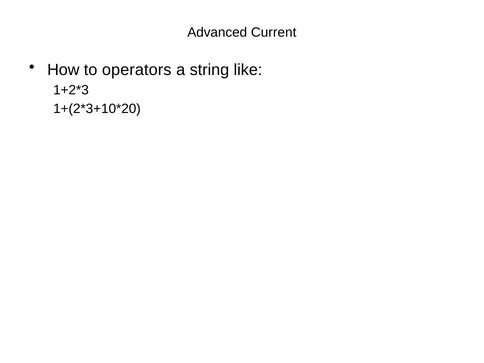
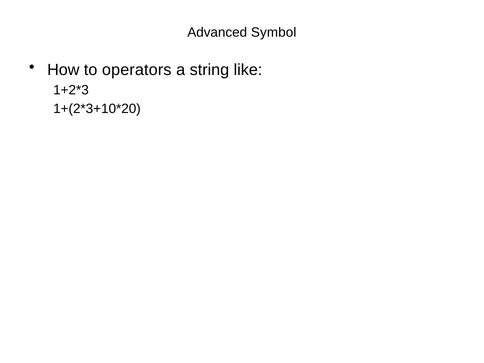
Current: Current -> Symbol
